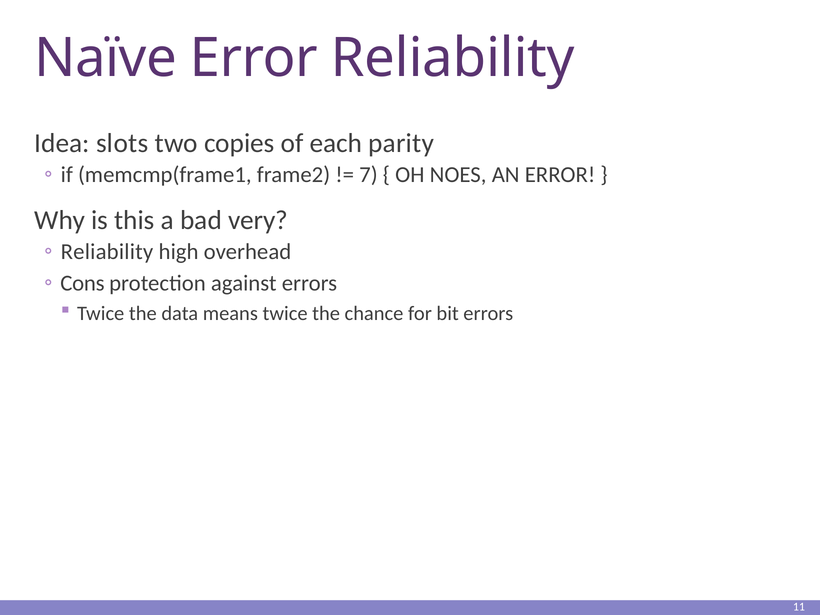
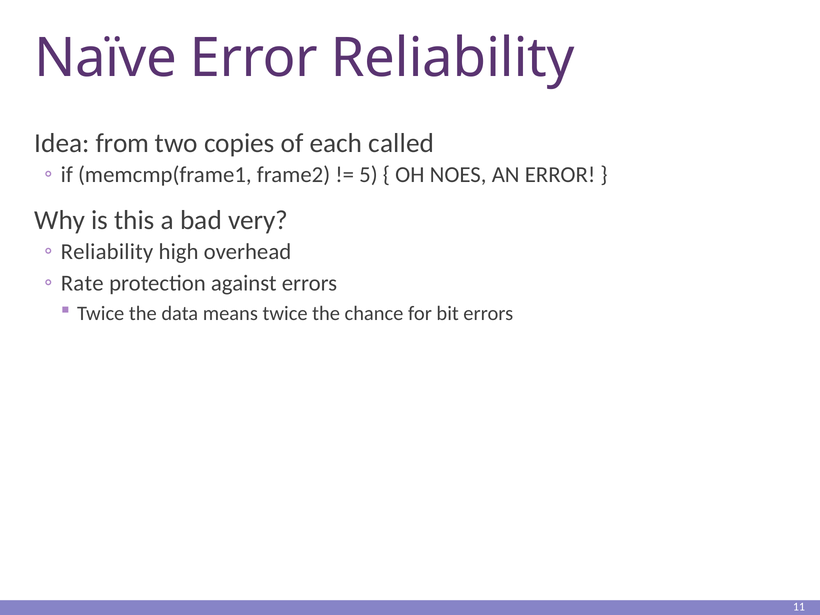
slots: slots -> from
parity: parity -> called
7: 7 -> 5
Cons: Cons -> Rate
